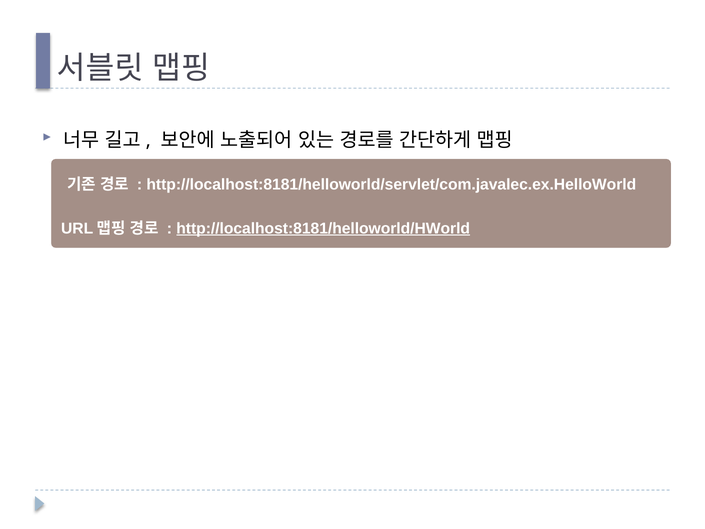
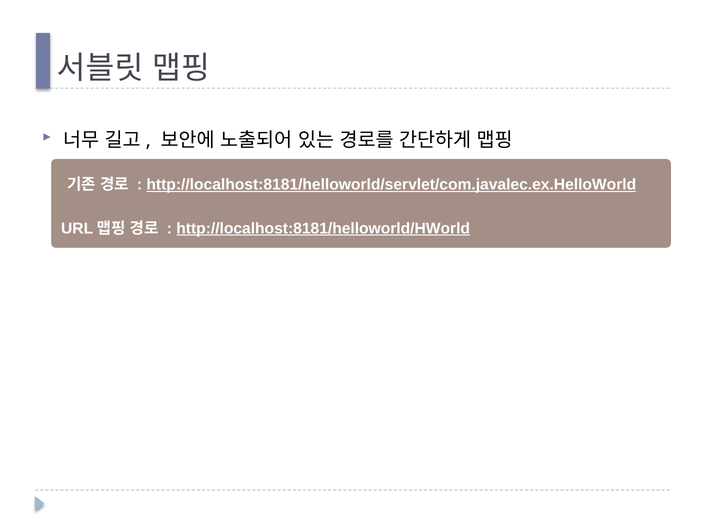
http://localhost:8181/helloworld/servlet/com.javalec.ex.HelloWorld underline: none -> present
